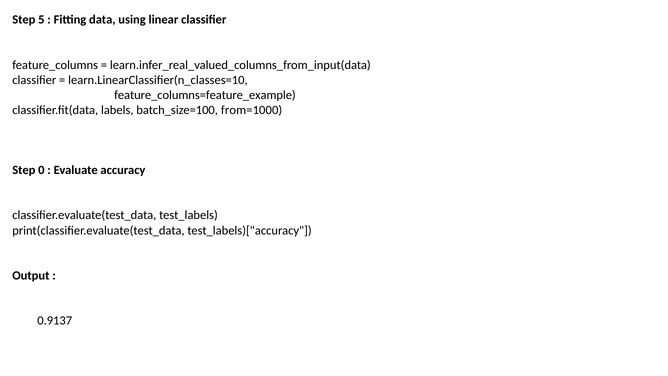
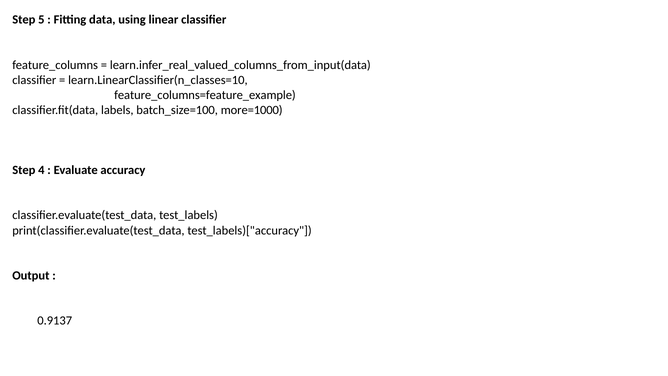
from=1000: from=1000 -> more=1000
0: 0 -> 4
